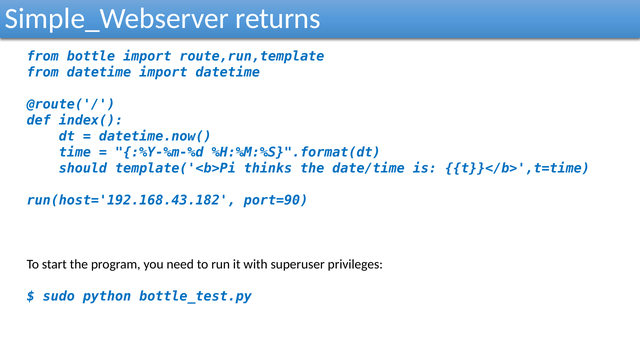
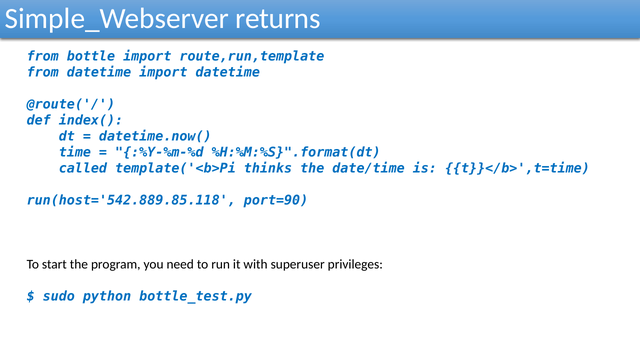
should: should -> called
run(host='192.168.43.182: run(host='192.168.43.182 -> run(host='542.889.85.118
